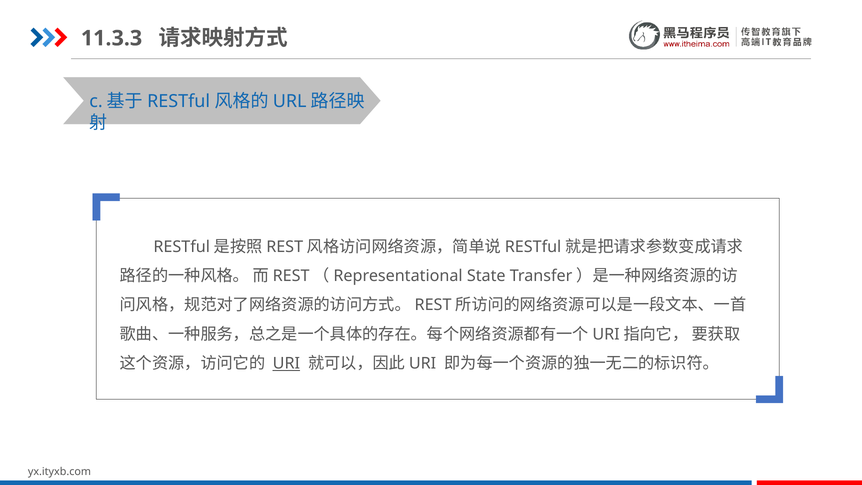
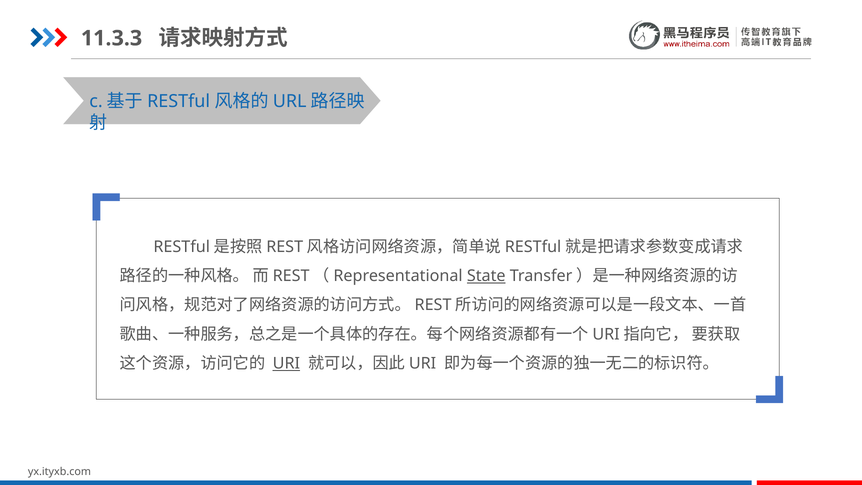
State underline: none -> present
